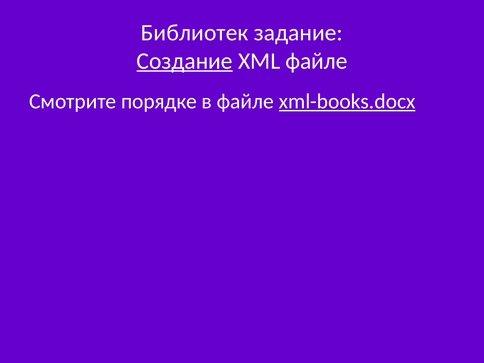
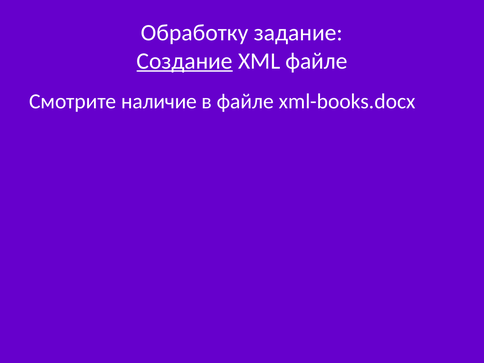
Библиотек: Библиотек -> Обработку
порядке: порядке -> наличие
xml-books.docx underline: present -> none
